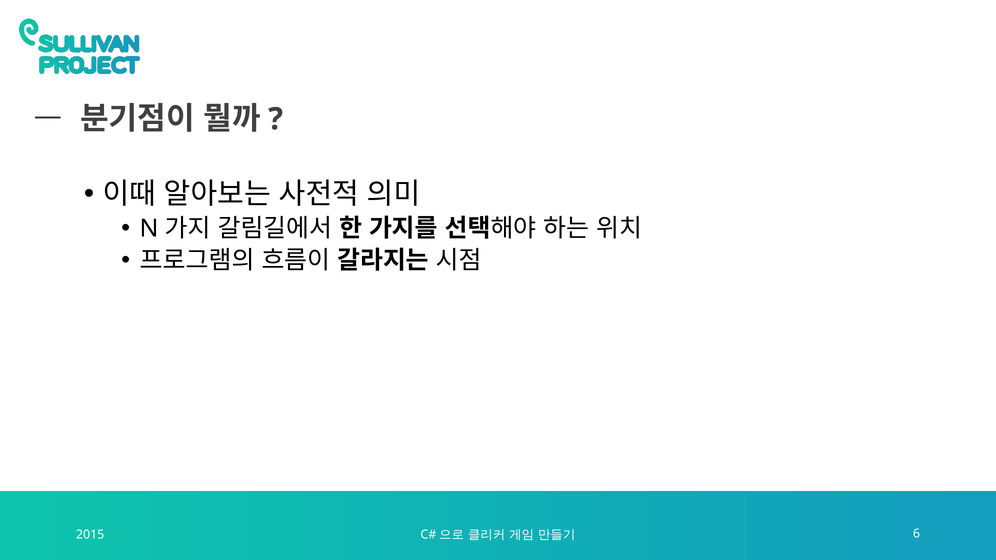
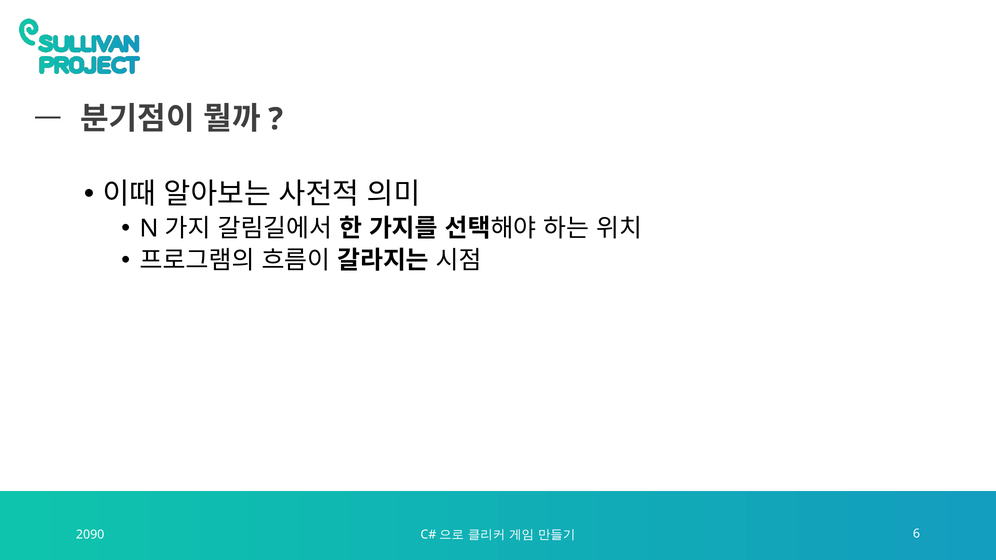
2015: 2015 -> 2090
